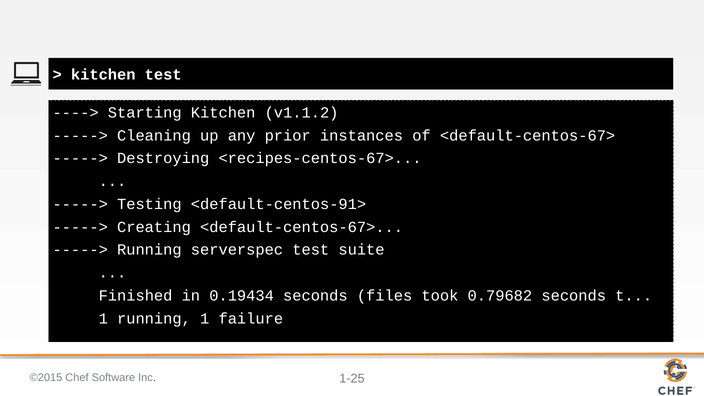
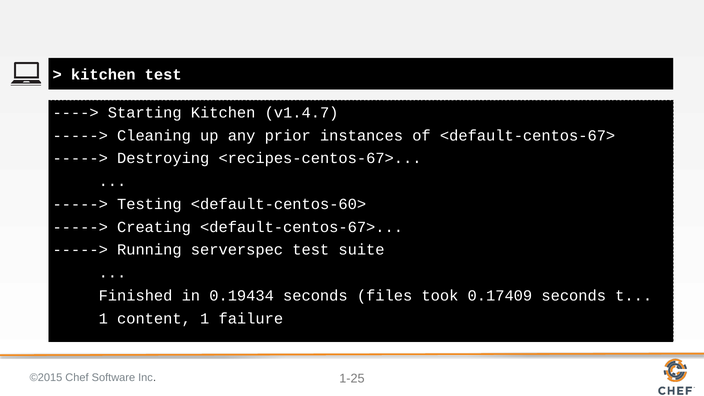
v1.1.2: v1.1.2 -> v1.4.7
<default-centos-91>: <default-centos-91> -> <default-centos-60>
0.79682: 0.79682 -> 0.17409
1 running: running -> content
